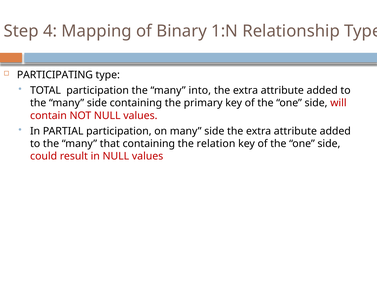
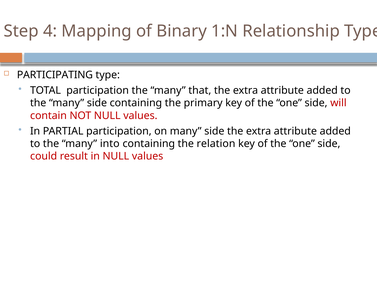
into: into -> that
that: that -> into
